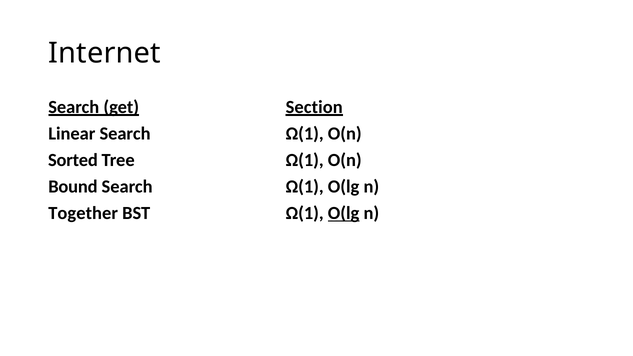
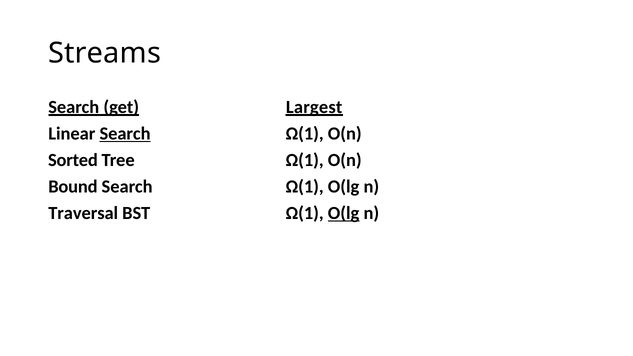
Internet: Internet -> Streams
Section: Section -> Largest
Search at (125, 134) underline: none -> present
Together: Together -> Traversal
